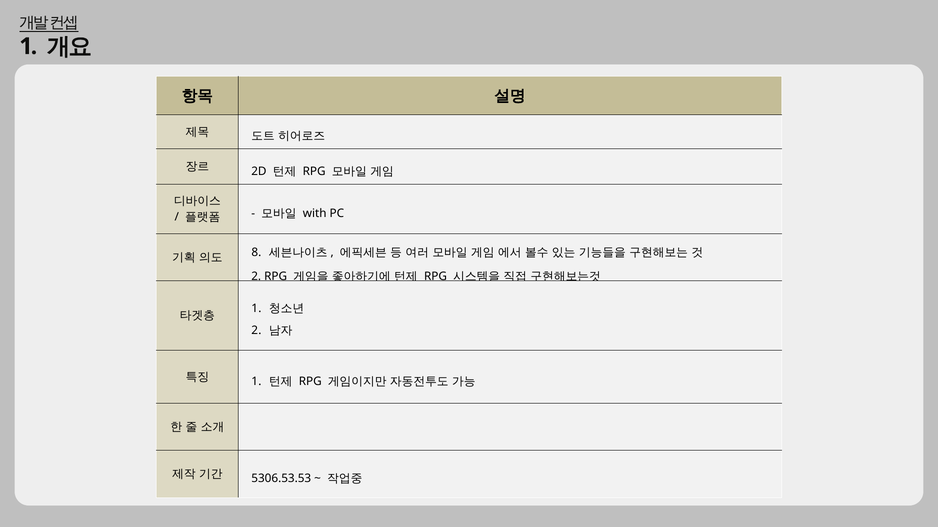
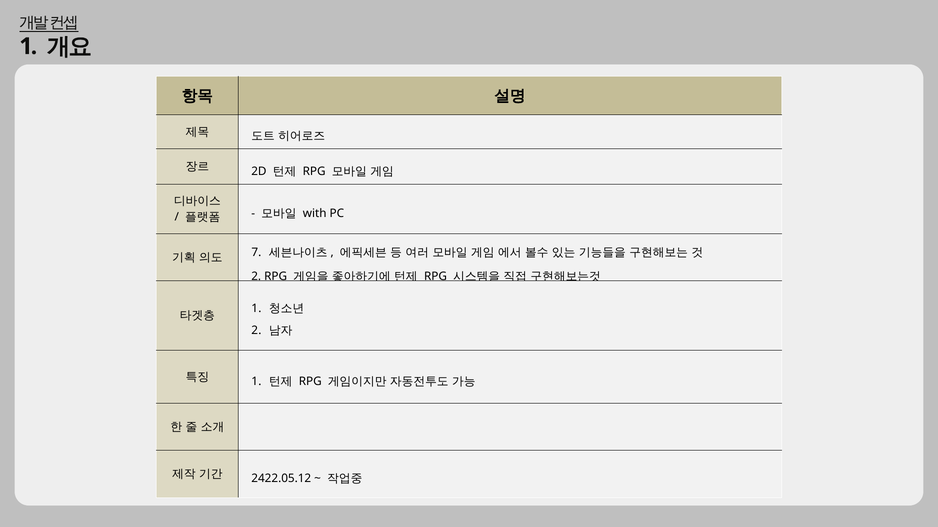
8: 8 -> 7
5306.53.53: 5306.53.53 -> 2422.05.12
